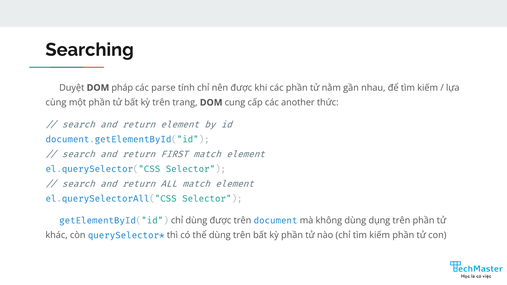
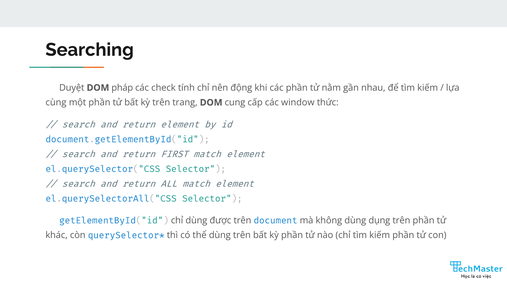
parse: parse -> check
nên được: được -> động
another: another -> window
